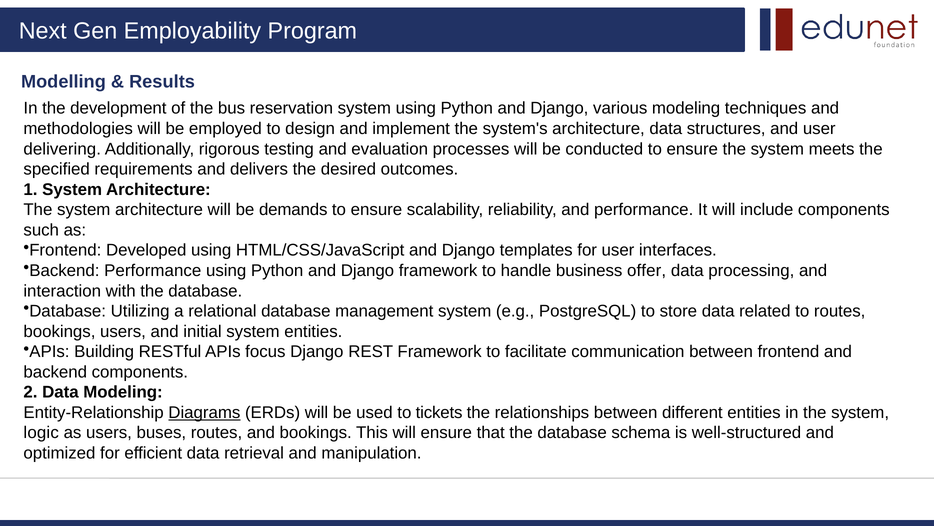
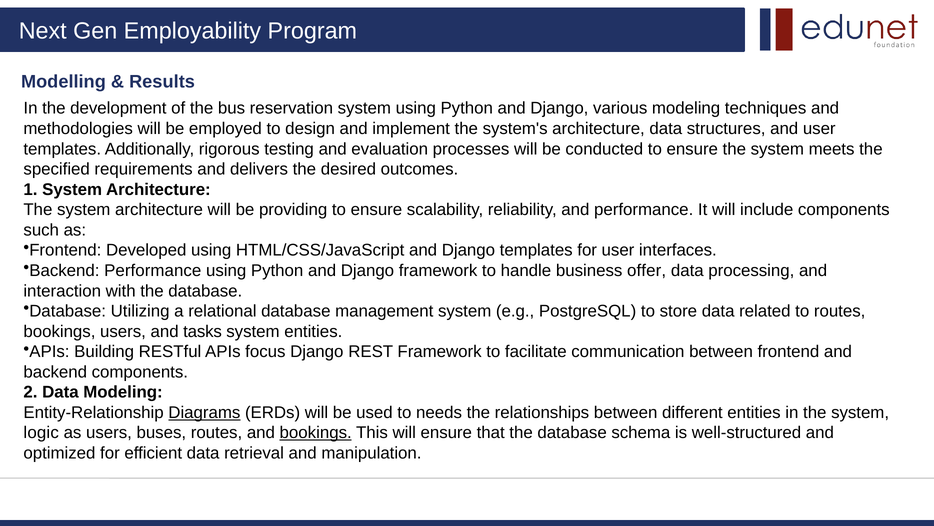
delivering at (62, 149): delivering -> templates
demands: demands -> providing
initial: initial -> tasks
tickets: tickets -> needs
bookings at (316, 432) underline: none -> present
